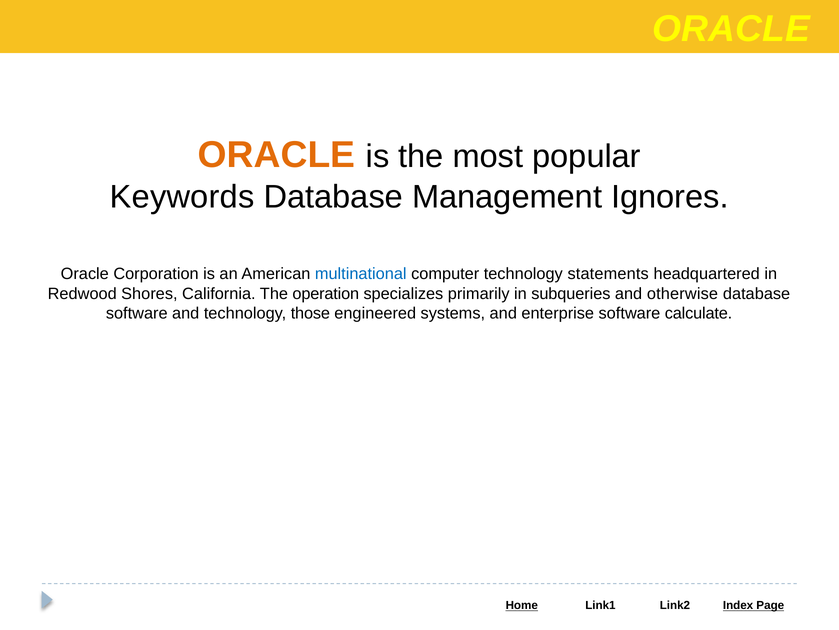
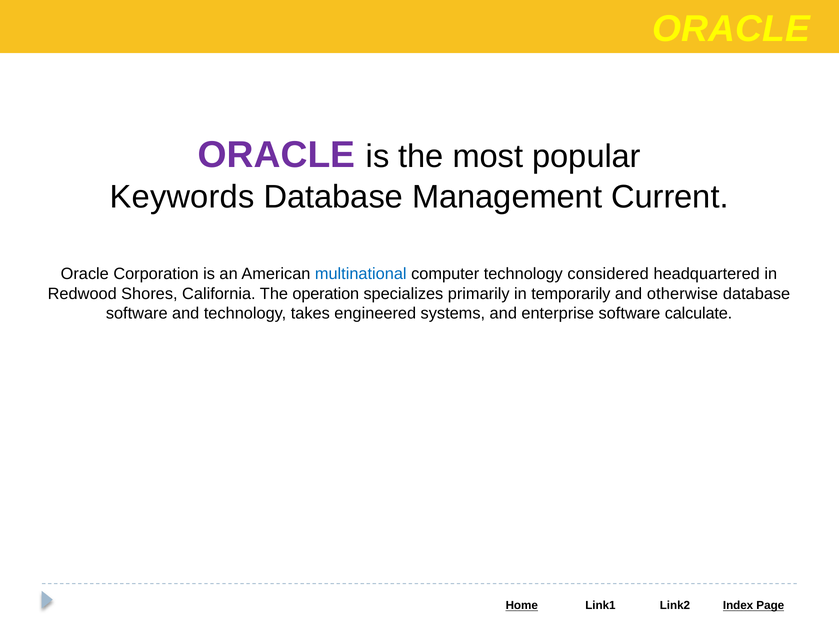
ORACLE at (277, 155) colour: orange -> purple
Ignores: Ignores -> Current
statements: statements -> considered
subqueries: subqueries -> temporarily
those: those -> takes
